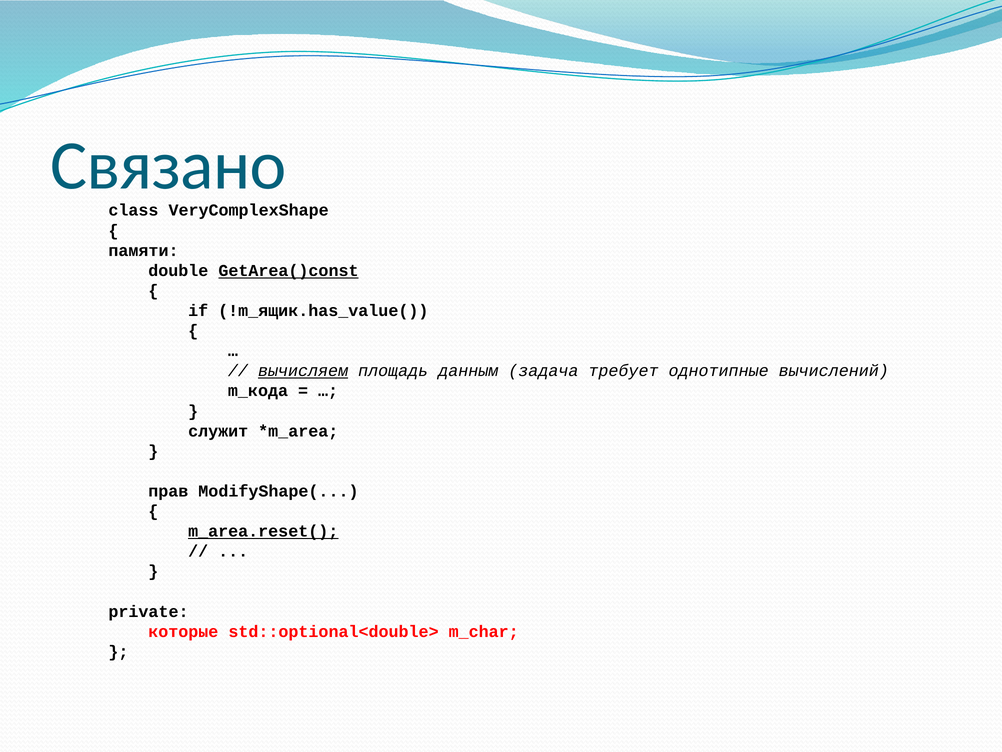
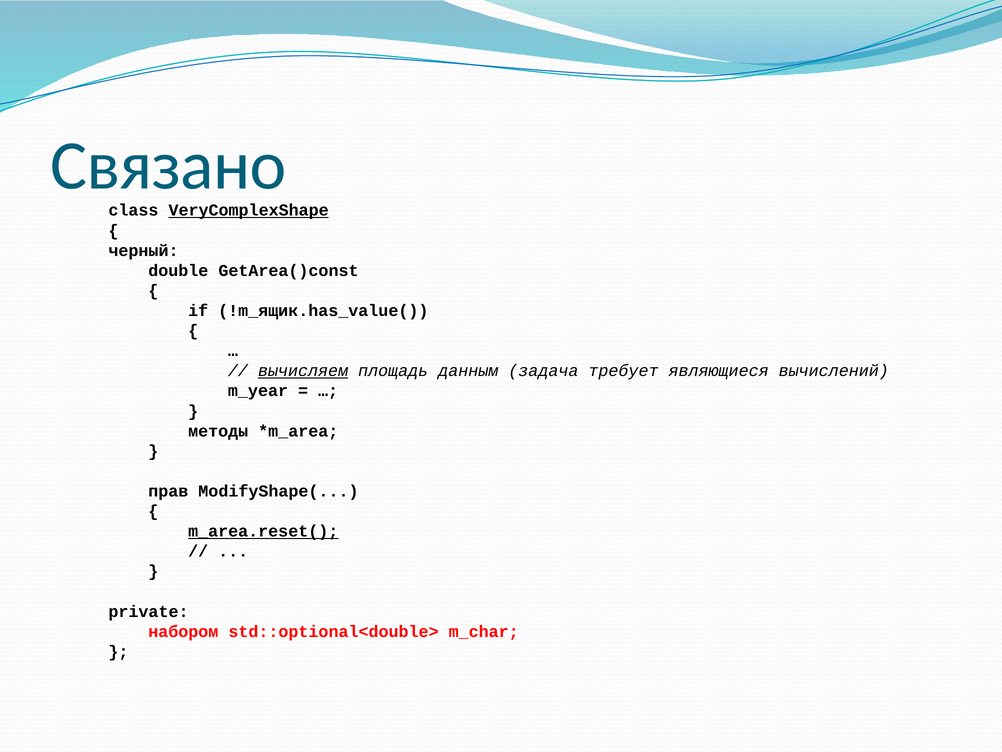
VeryComplexShape underline: none -> present
памяти: памяти -> черный
GetArea()const underline: present -> none
однотипные: однотипные -> являющиеся
m_кода: m_кода -> m_year
служит: служит -> методы
которые: которые -> набором
